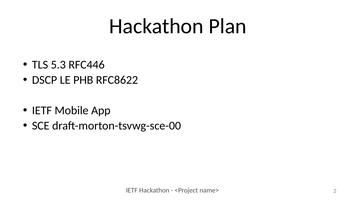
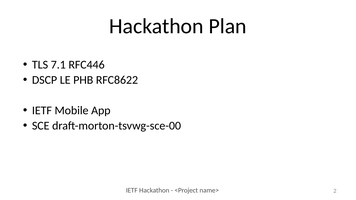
5.3: 5.3 -> 7.1
